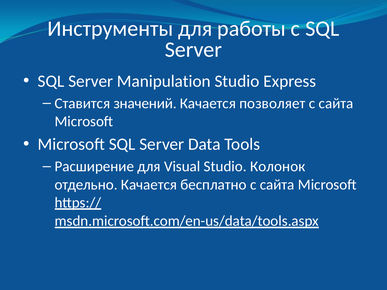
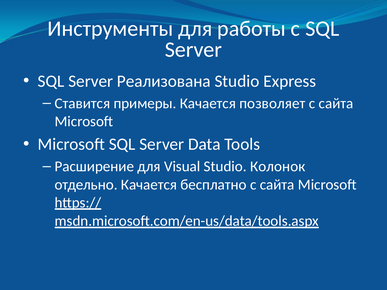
Manipulation: Manipulation -> Реализована
значений: значений -> примеры
